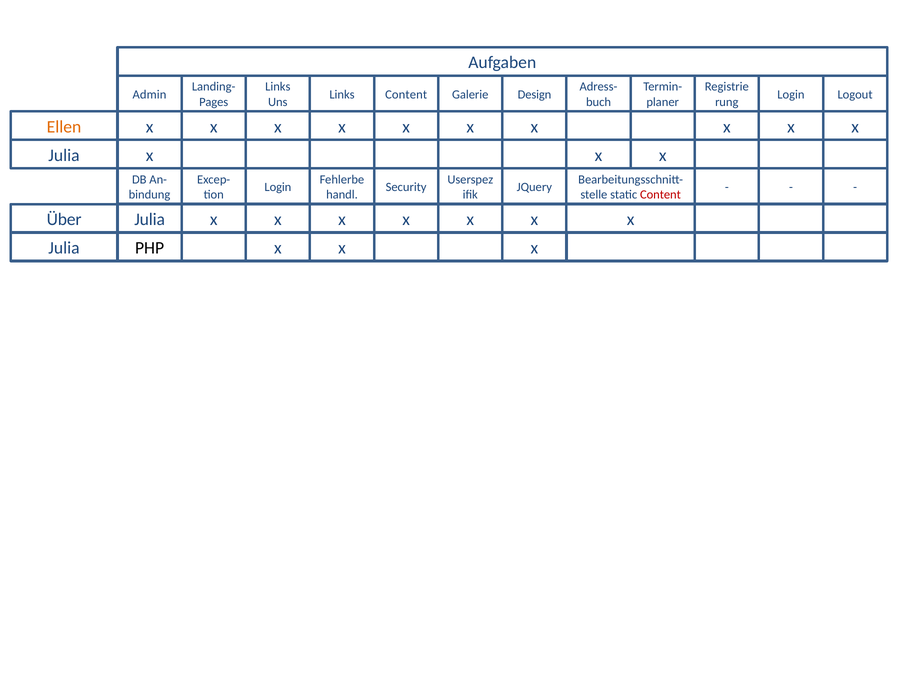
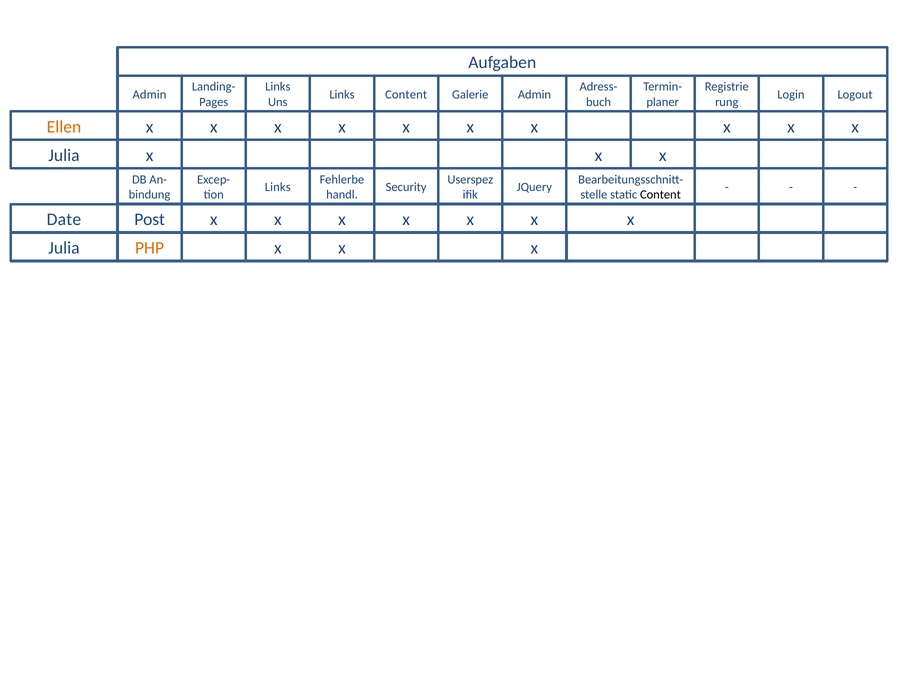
Links Design: Design -> Admin
Login at (278, 187): Login -> Links
Content at (660, 195) colour: red -> black
Über: Über -> Date
Julia at (150, 219): Julia -> Post
PHP colour: black -> orange
